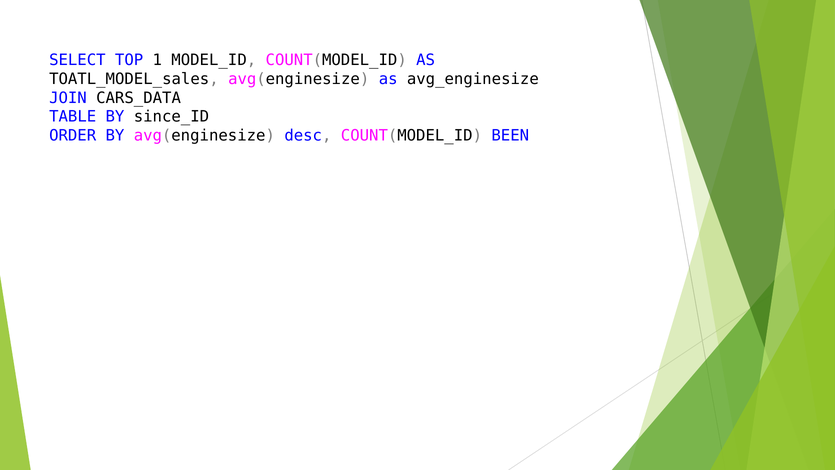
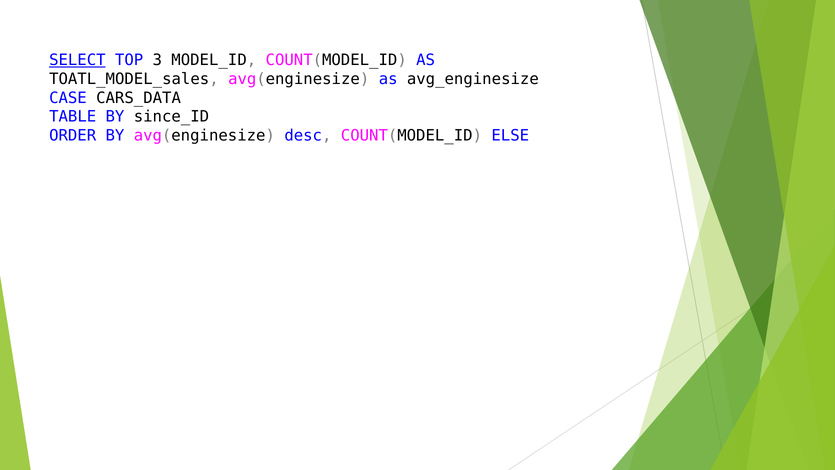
SELECT underline: none -> present
1: 1 -> 3
JOIN: JOIN -> CASE
BEEN: BEEN -> ELSE
